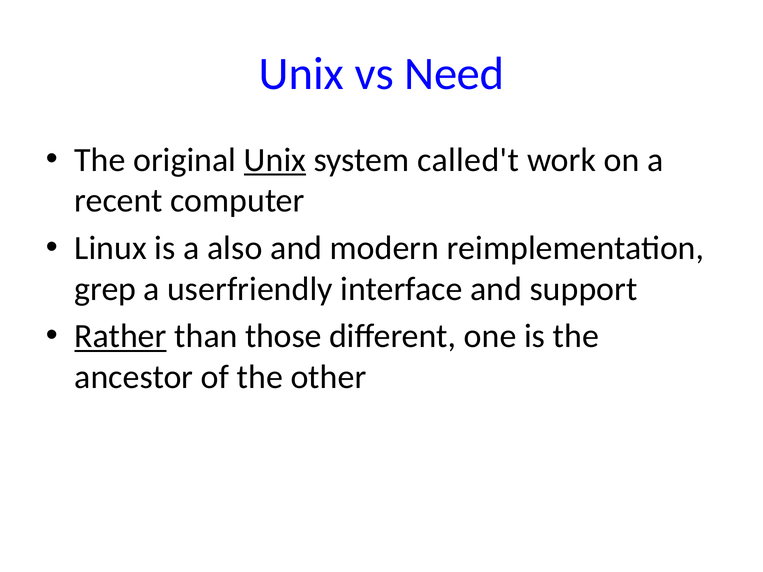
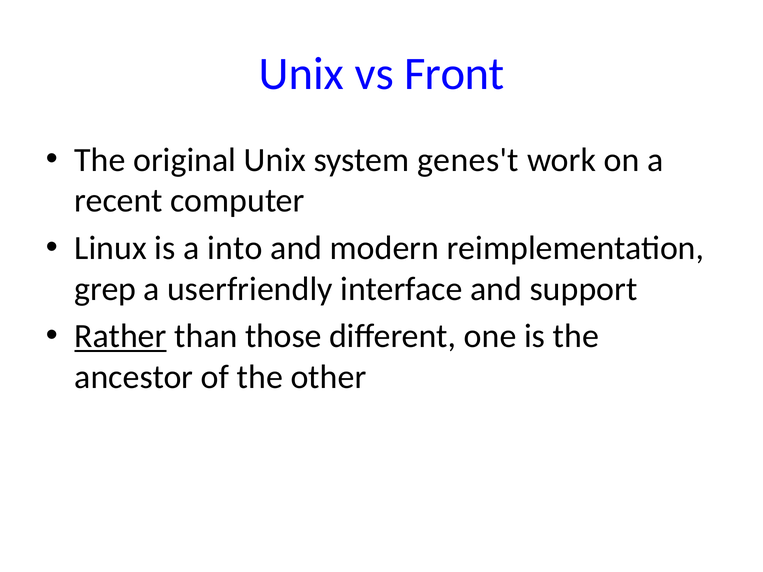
Need: Need -> Front
Unix at (275, 160) underline: present -> none
called't: called't -> genes't
also: also -> into
